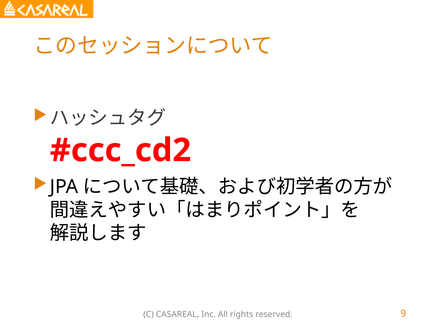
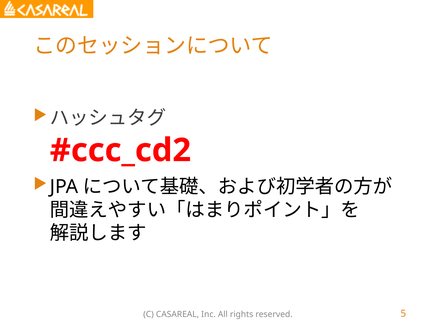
9: 9 -> 5
